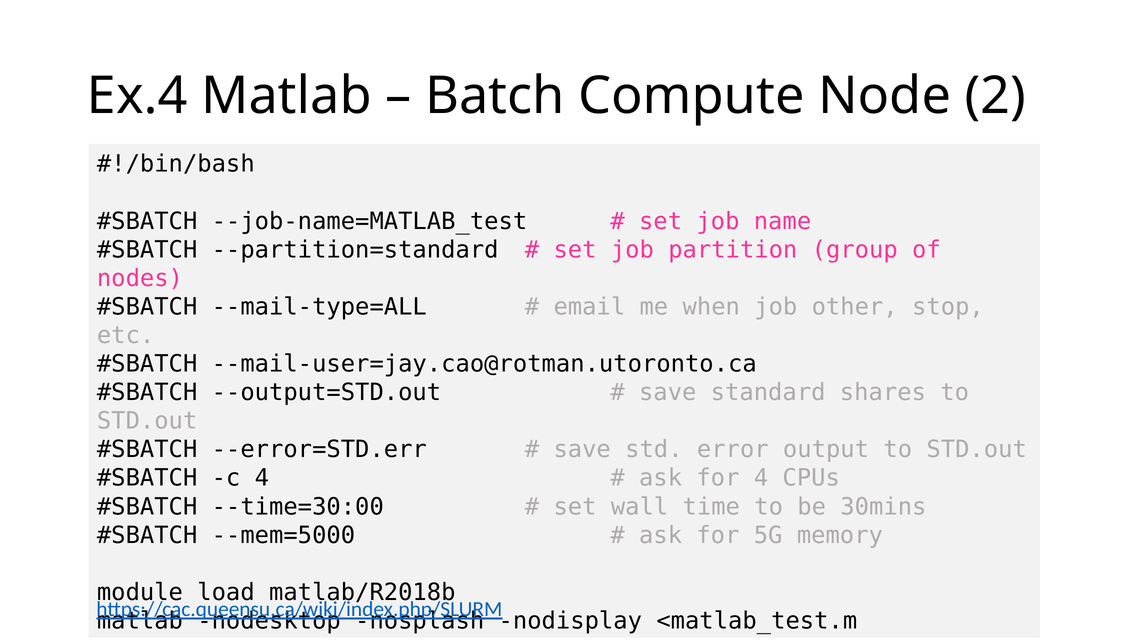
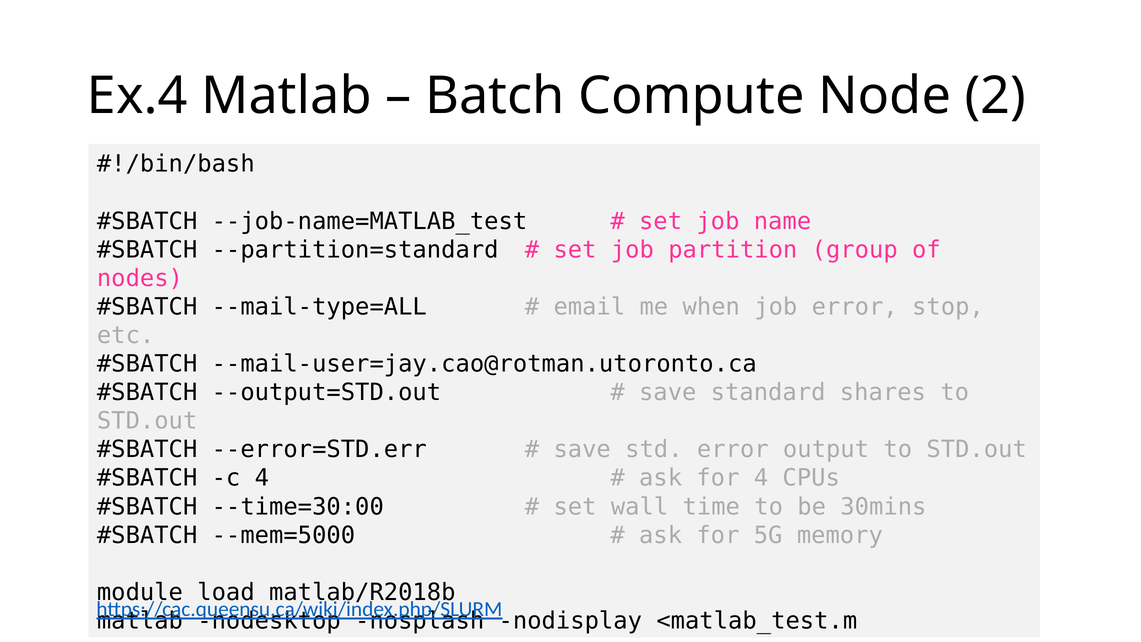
job other: other -> error
